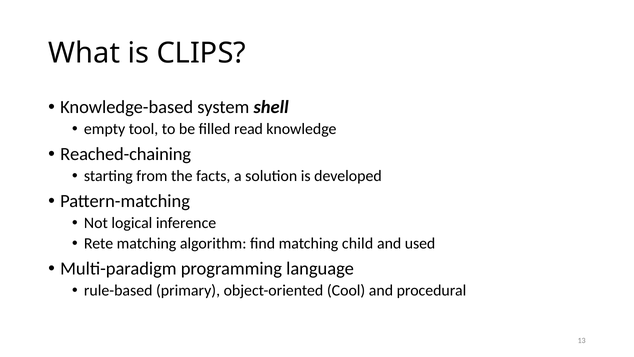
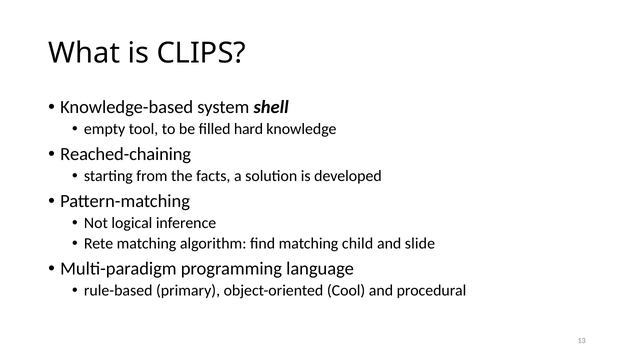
read: read -> hard
used: used -> slide
